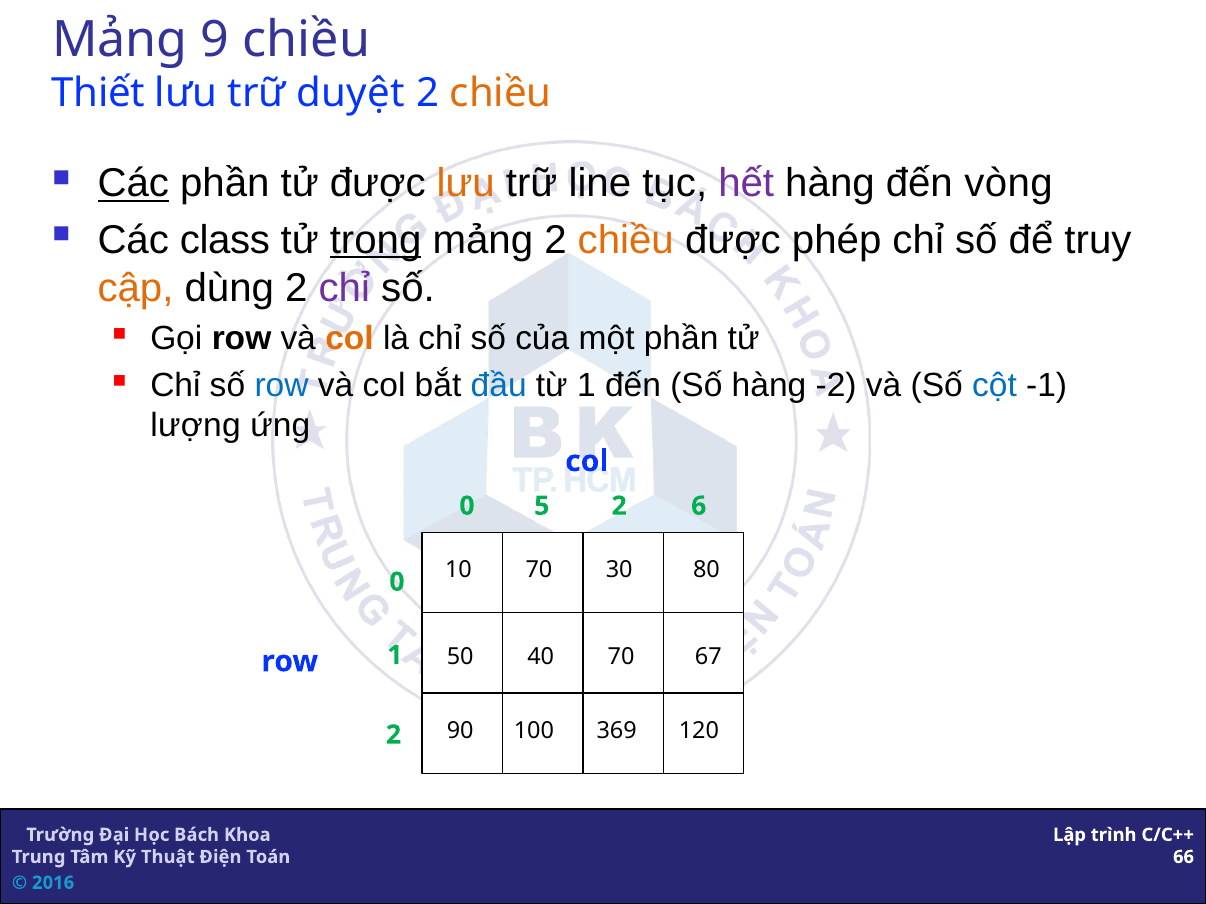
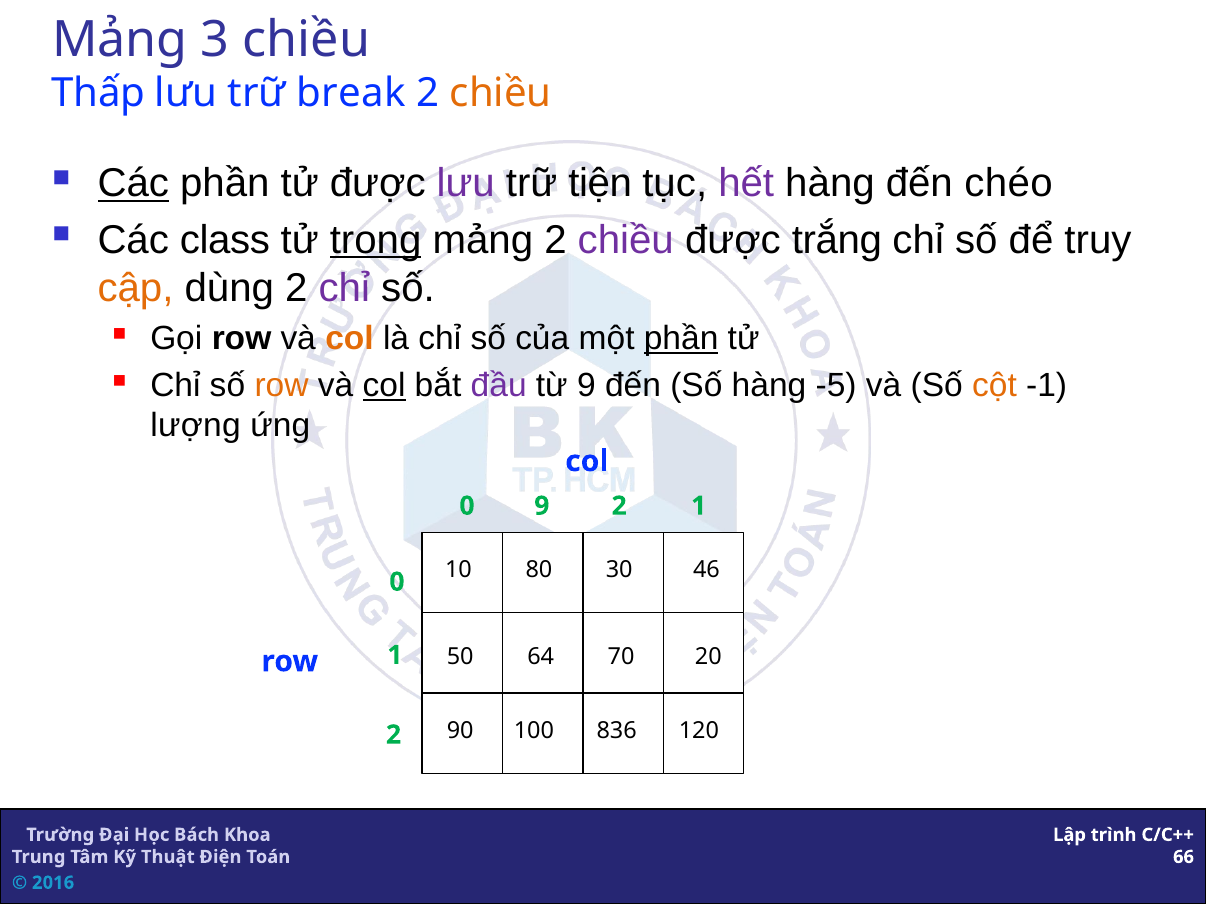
9: 9 -> 3
Thiết: Thiết -> Thấp
duyệt: duyệt -> break
lưu at (466, 184) colour: orange -> purple
line: line -> tiện
vòng: vòng -> chéo
chiều at (626, 240) colour: orange -> purple
phép: phép -> trắng
phần at (681, 339) underline: none -> present
row at (282, 386) colour: blue -> orange
col at (384, 386) underline: none -> present
đầu colour: blue -> purple
từ 1: 1 -> 9
-2: -2 -> -5
cột colour: blue -> orange
0 5: 5 -> 9
2 6: 6 -> 1
10 70: 70 -> 80
80: 80 -> 46
40: 40 -> 64
67: 67 -> 20
369: 369 -> 836
